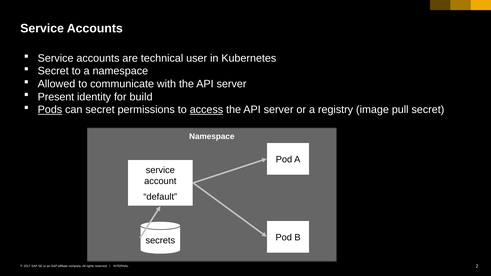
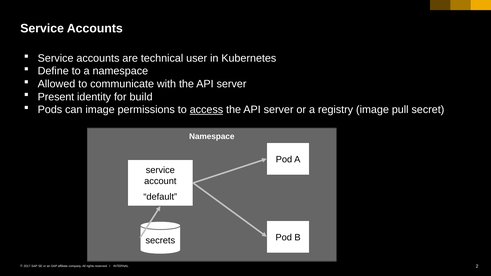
Secret at (53, 71): Secret -> Define
Pods underline: present -> none
can secret: secret -> image
